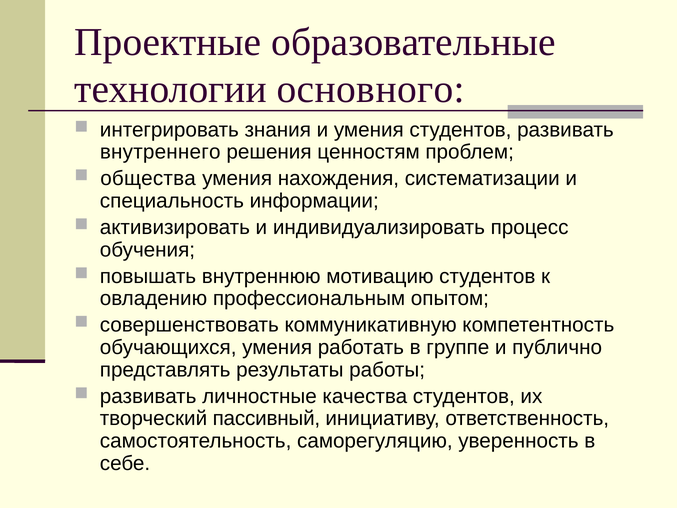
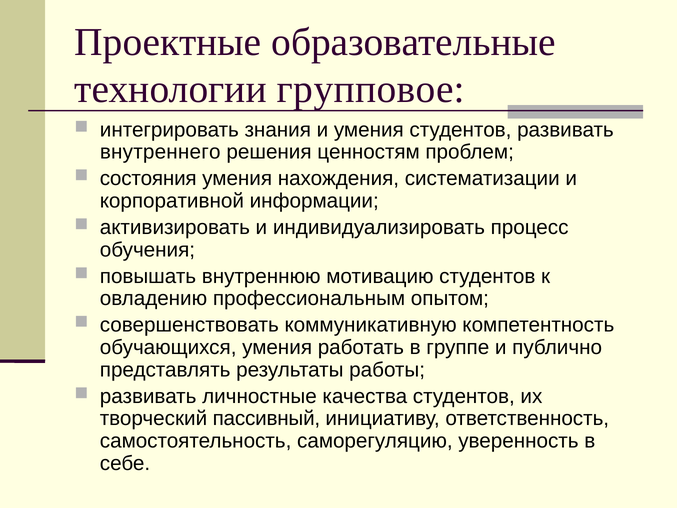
основного: основного -> групповое
общества: общества -> состояния
специальность: специальность -> корпоративной
